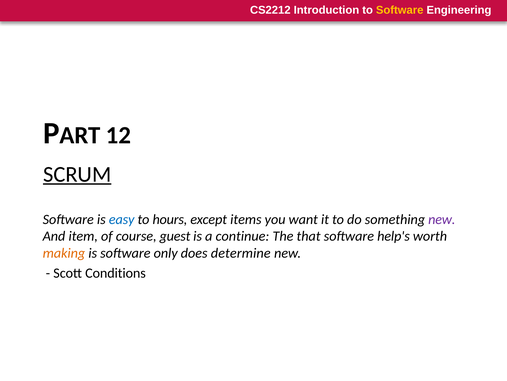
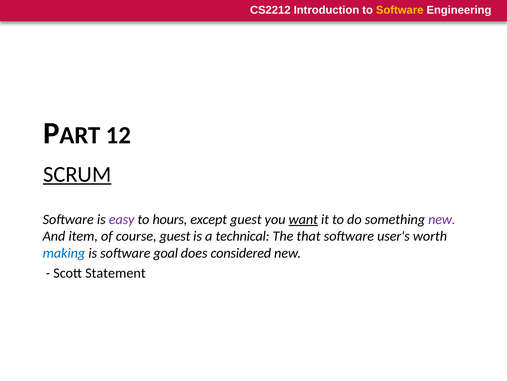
easy colour: blue -> purple
except items: items -> guest
want underline: none -> present
continue: continue -> technical
help's: help's -> user's
making colour: orange -> blue
only: only -> goal
determine: determine -> considered
Conditions: Conditions -> Statement
